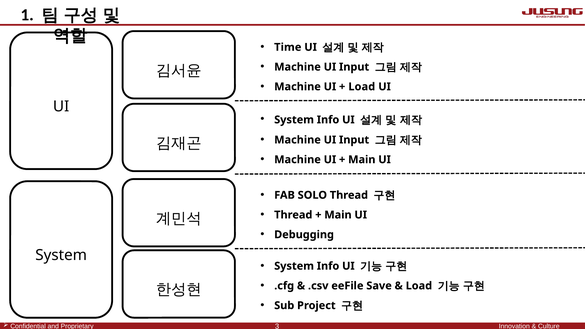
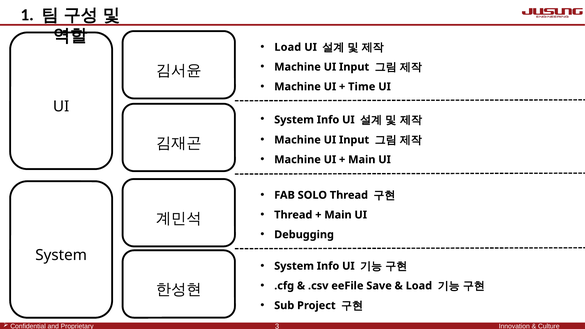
Time at (288, 47): Time -> Load
Load at (362, 87): Load -> Time
